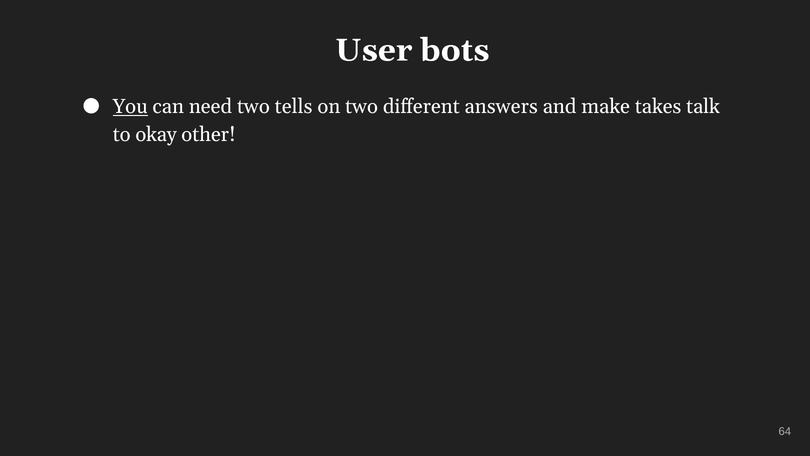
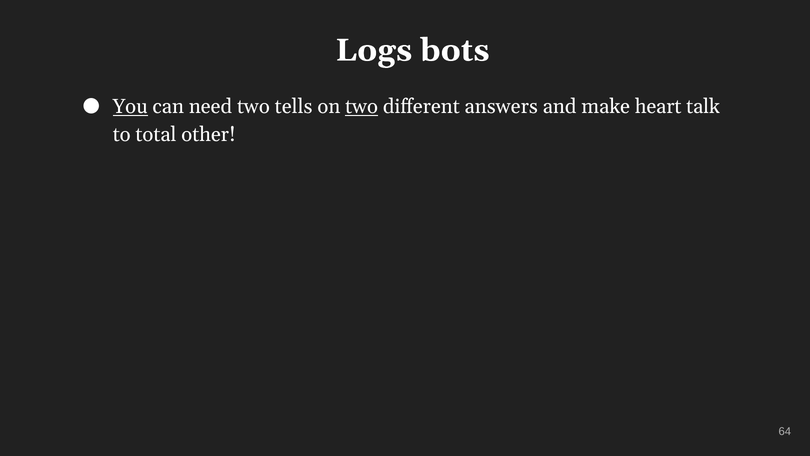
User: User -> Logs
two at (362, 107) underline: none -> present
takes: takes -> heart
okay: okay -> total
